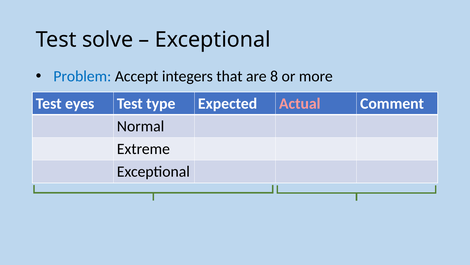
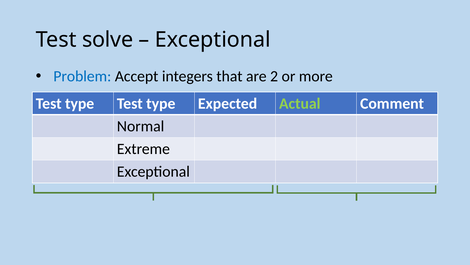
8: 8 -> 2
eyes at (80, 103): eyes -> type
Actual colour: pink -> light green
